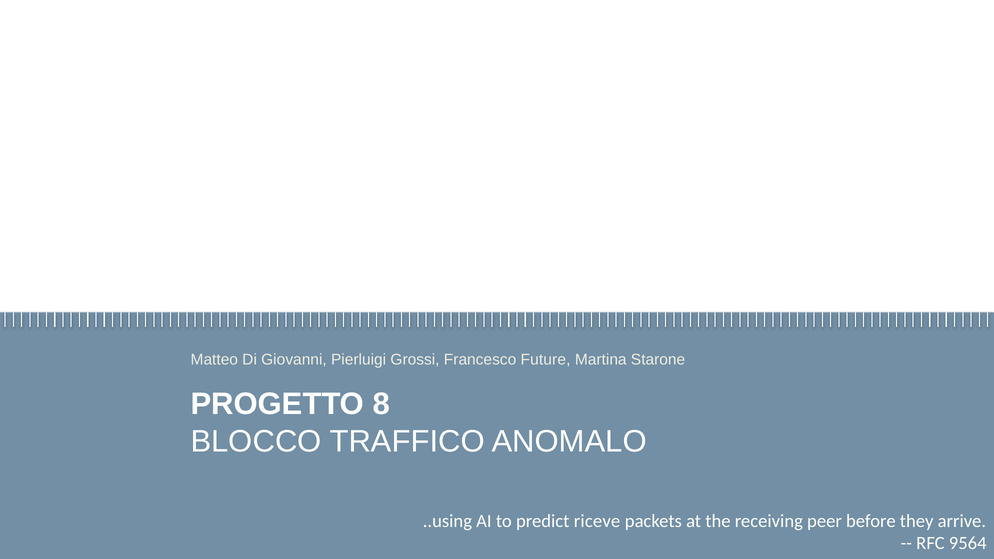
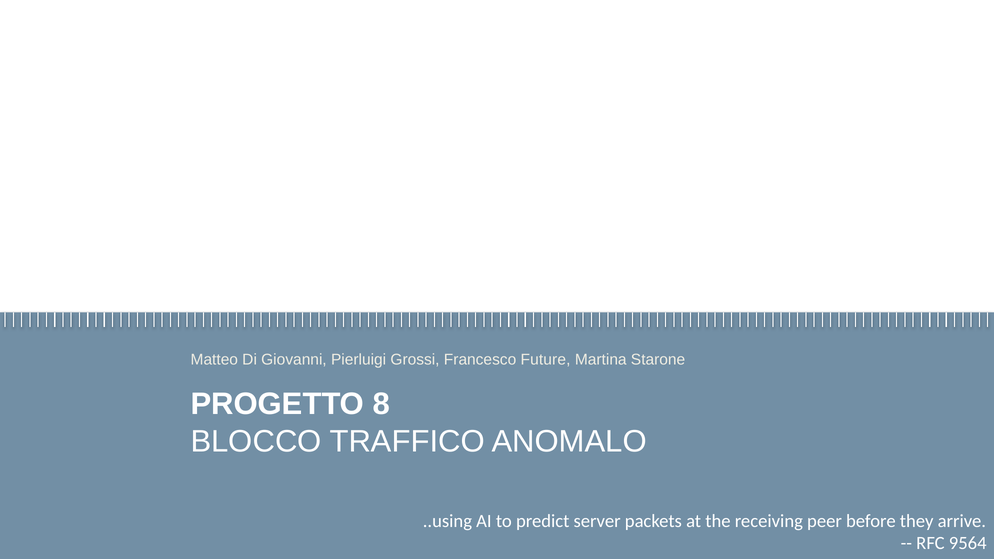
riceve: riceve -> server
